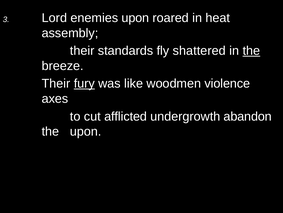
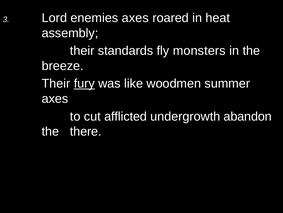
enemies upon: upon -> axes
shattered: shattered -> monsters
the at (251, 51) underline: present -> none
violence: violence -> summer
the upon: upon -> there
